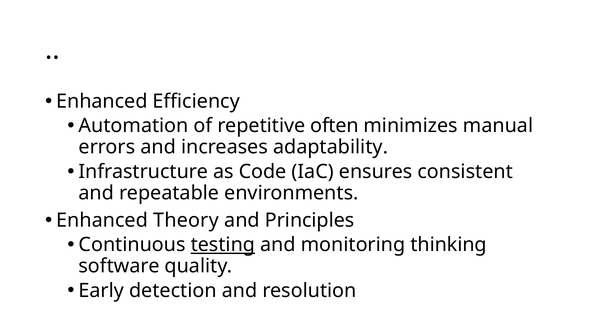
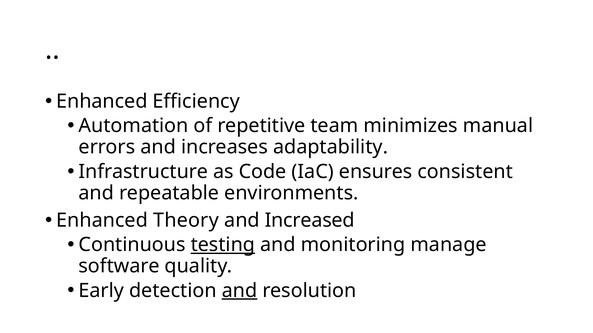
often: often -> team
Principles: Principles -> Increased
thinking: thinking -> manage
and at (239, 291) underline: none -> present
